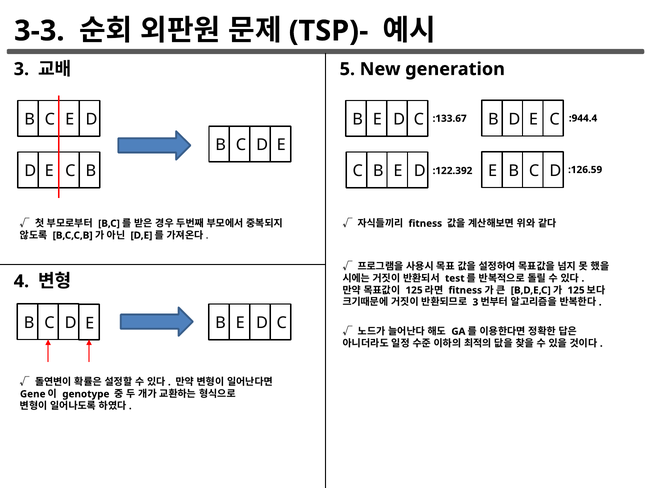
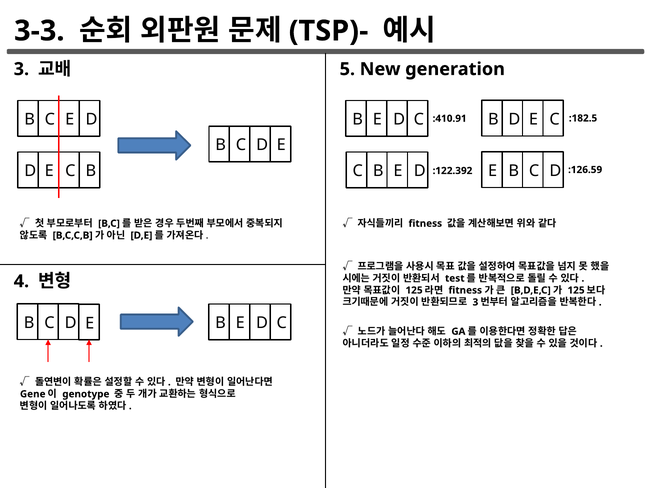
:944.4: :944.4 -> :182.5
:133.67: :133.67 -> :410.91
